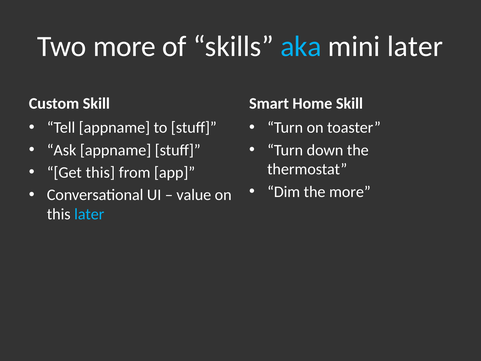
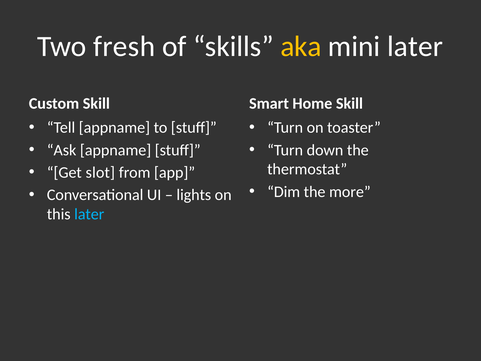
Two more: more -> fresh
aka colour: light blue -> yellow
Get this: this -> slot
value: value -> lights
